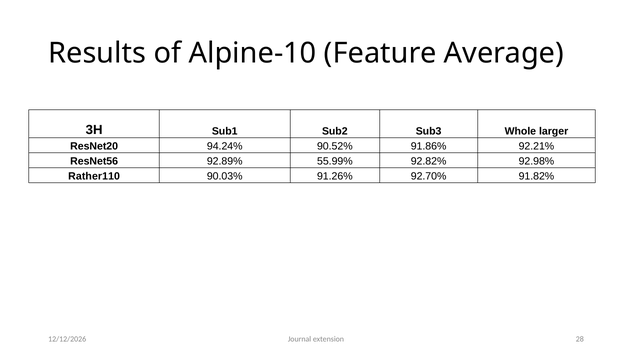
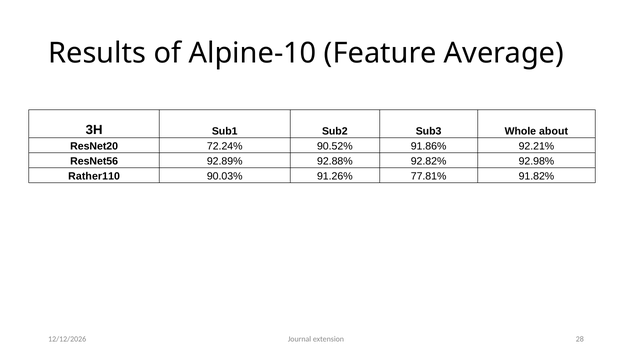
larger: larger -> about
94.24%: 94.24% -> 72.24%
55.99%: 55.99% -> 92.88%
92.70%: 92.70% -> 77.81%
